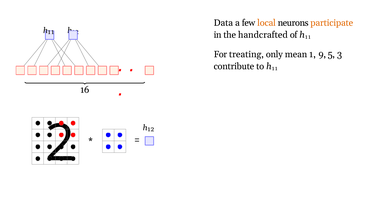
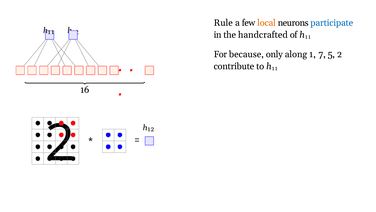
Data: Data -> Rule
participate colour: orange -> blue
treating: treating -> because
mean: mean -> along
9: 9 -> 7
5 3: 3 -> 2
